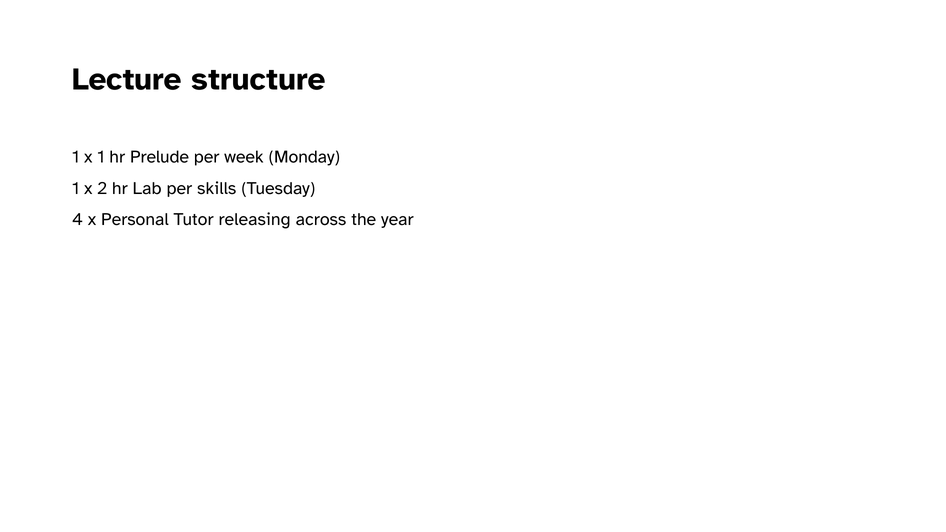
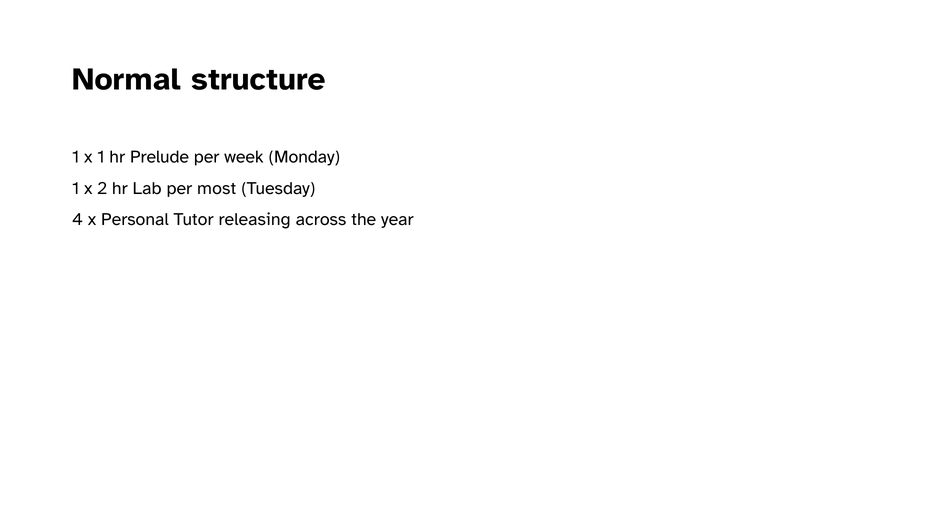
Lecture: Lecture -> Normal
skills: skills -> most
